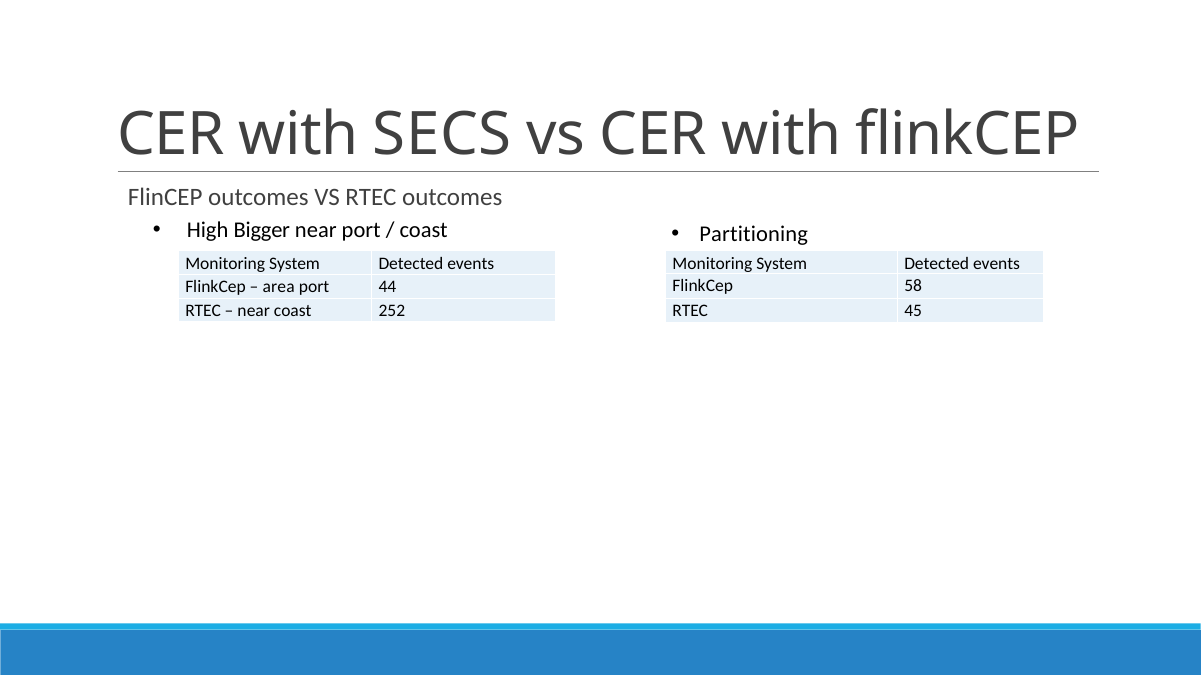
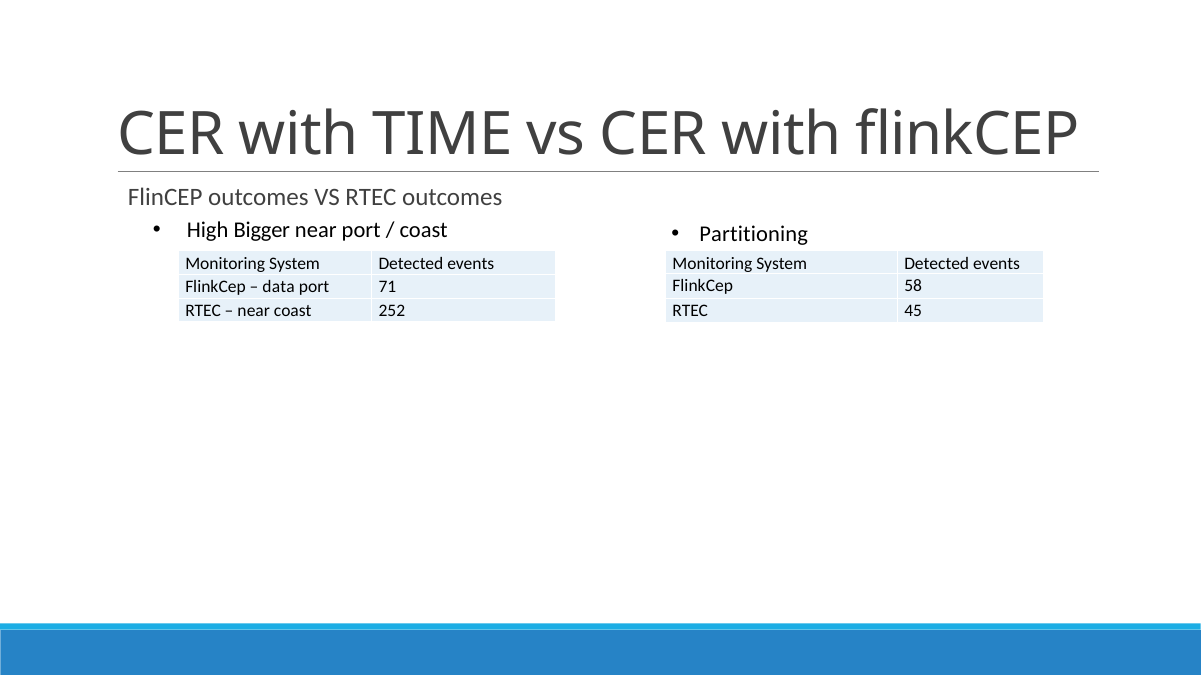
SECS: SECS -> TIME
area: area -> data
44: 44 -> 71
